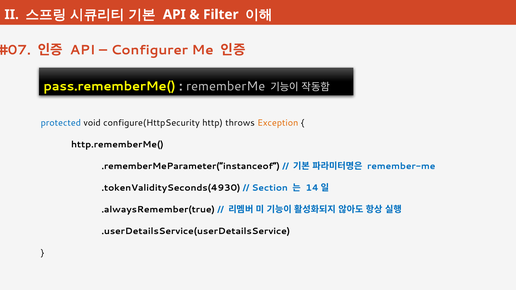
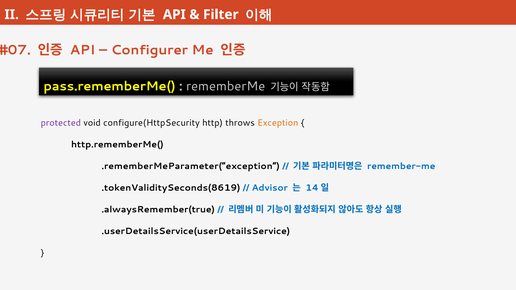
protected colour: blue -> purple
.rememberMeParameter(“instanceof: .rememberMeParameter(“instanceof -> .rememberMeParameter(“exception
.tokenValiditySeconds(4930: .tokenValiditySeconds(4930 -> .tokenValiditySeconds(8619
Section: Section -> Advisor
